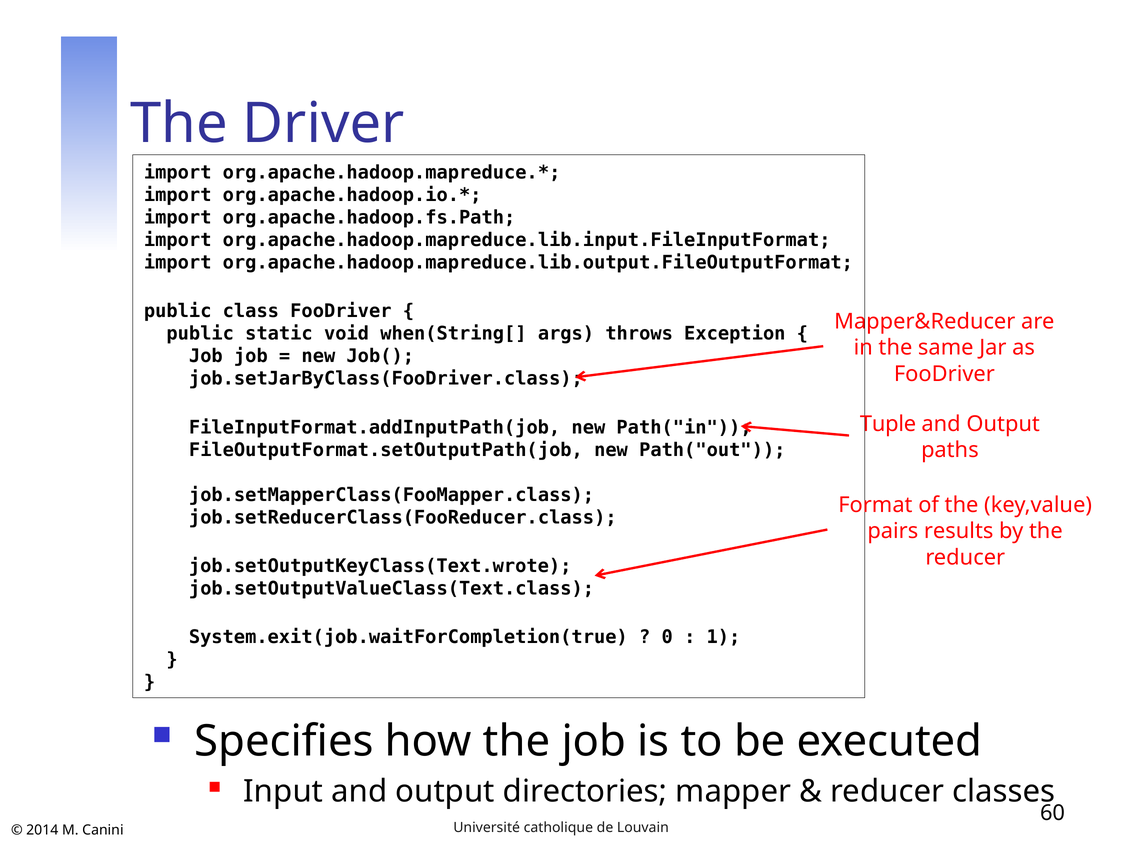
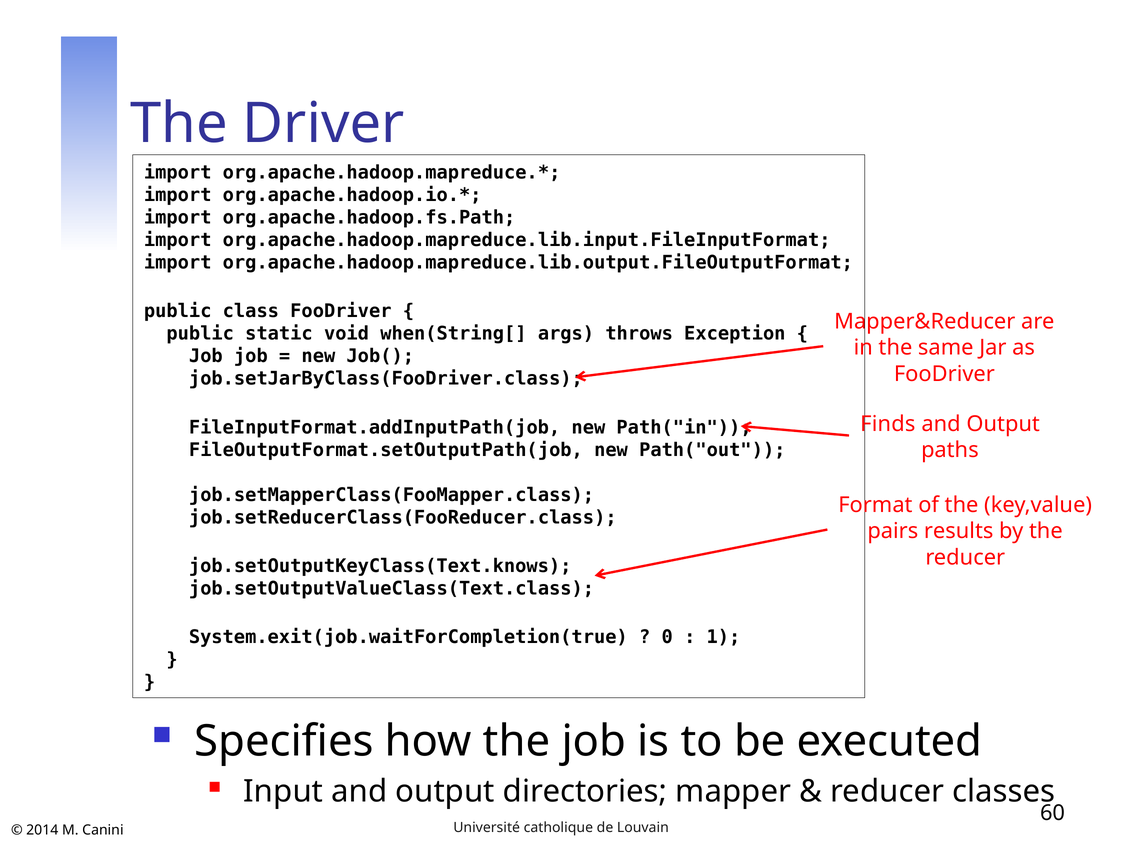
Tuple: Tuple -> Finds
job.setOutputKeyClass(Text.wrote: job.setOutputKeyClass(Text.wrote -> job.setOutputKeyClass(Text.knows
